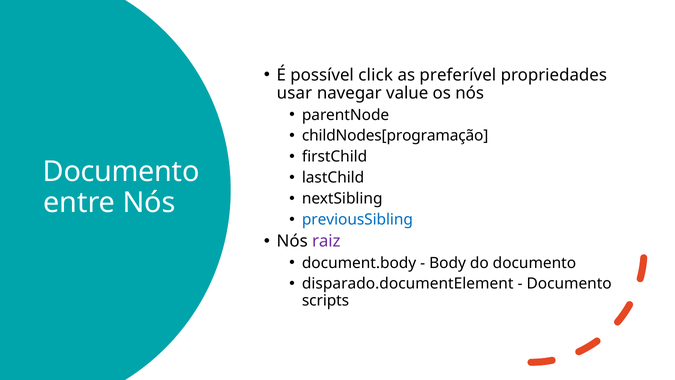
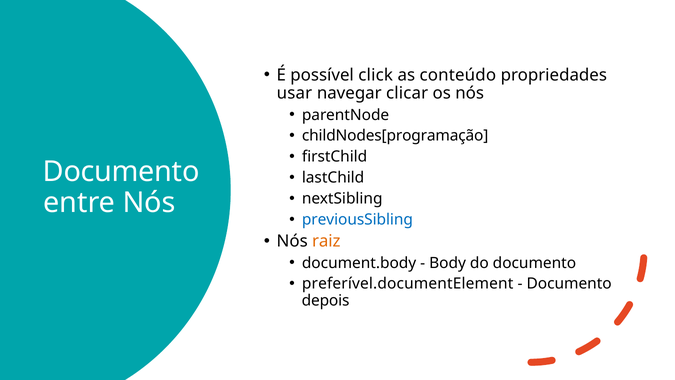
preferível: preferível -> conteúdo
value: value -> clicar
raiz colour: purple -> orange
disparado.documentElement: disparado.documentElement -> preferível.documentElement
scripts: scripts -> depois
